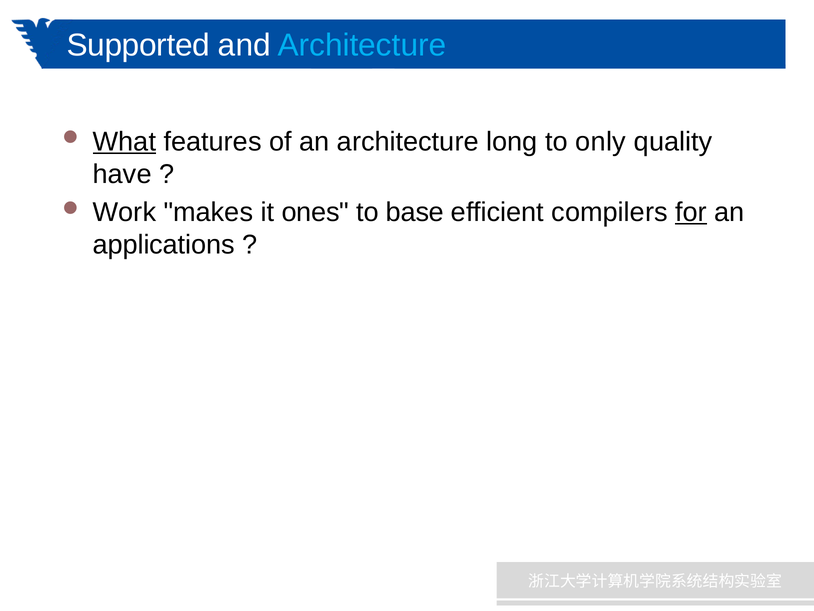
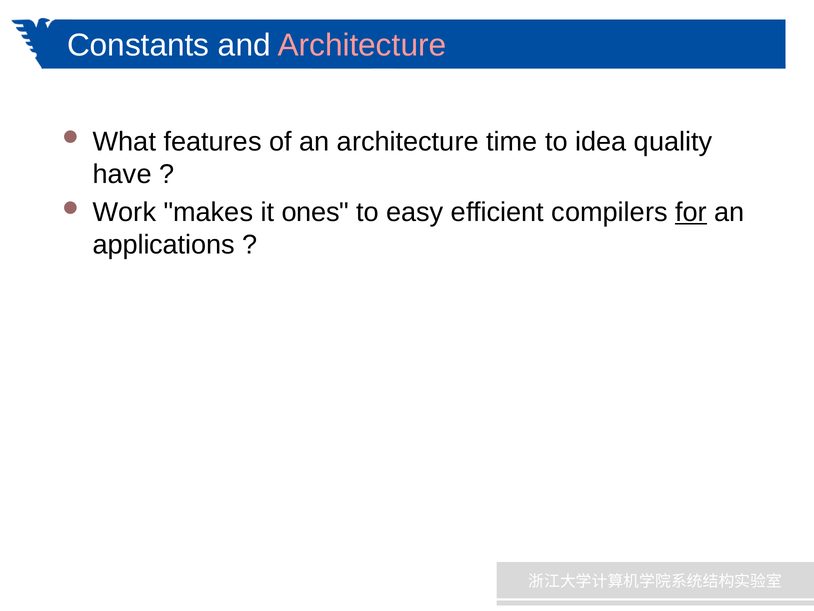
Supported: Supported -> Constants
Architecture at (362, 45) colour: light blue -> pink
What underline: present -> none
long: long -> time
only: only -> idea
base: base -> easy
